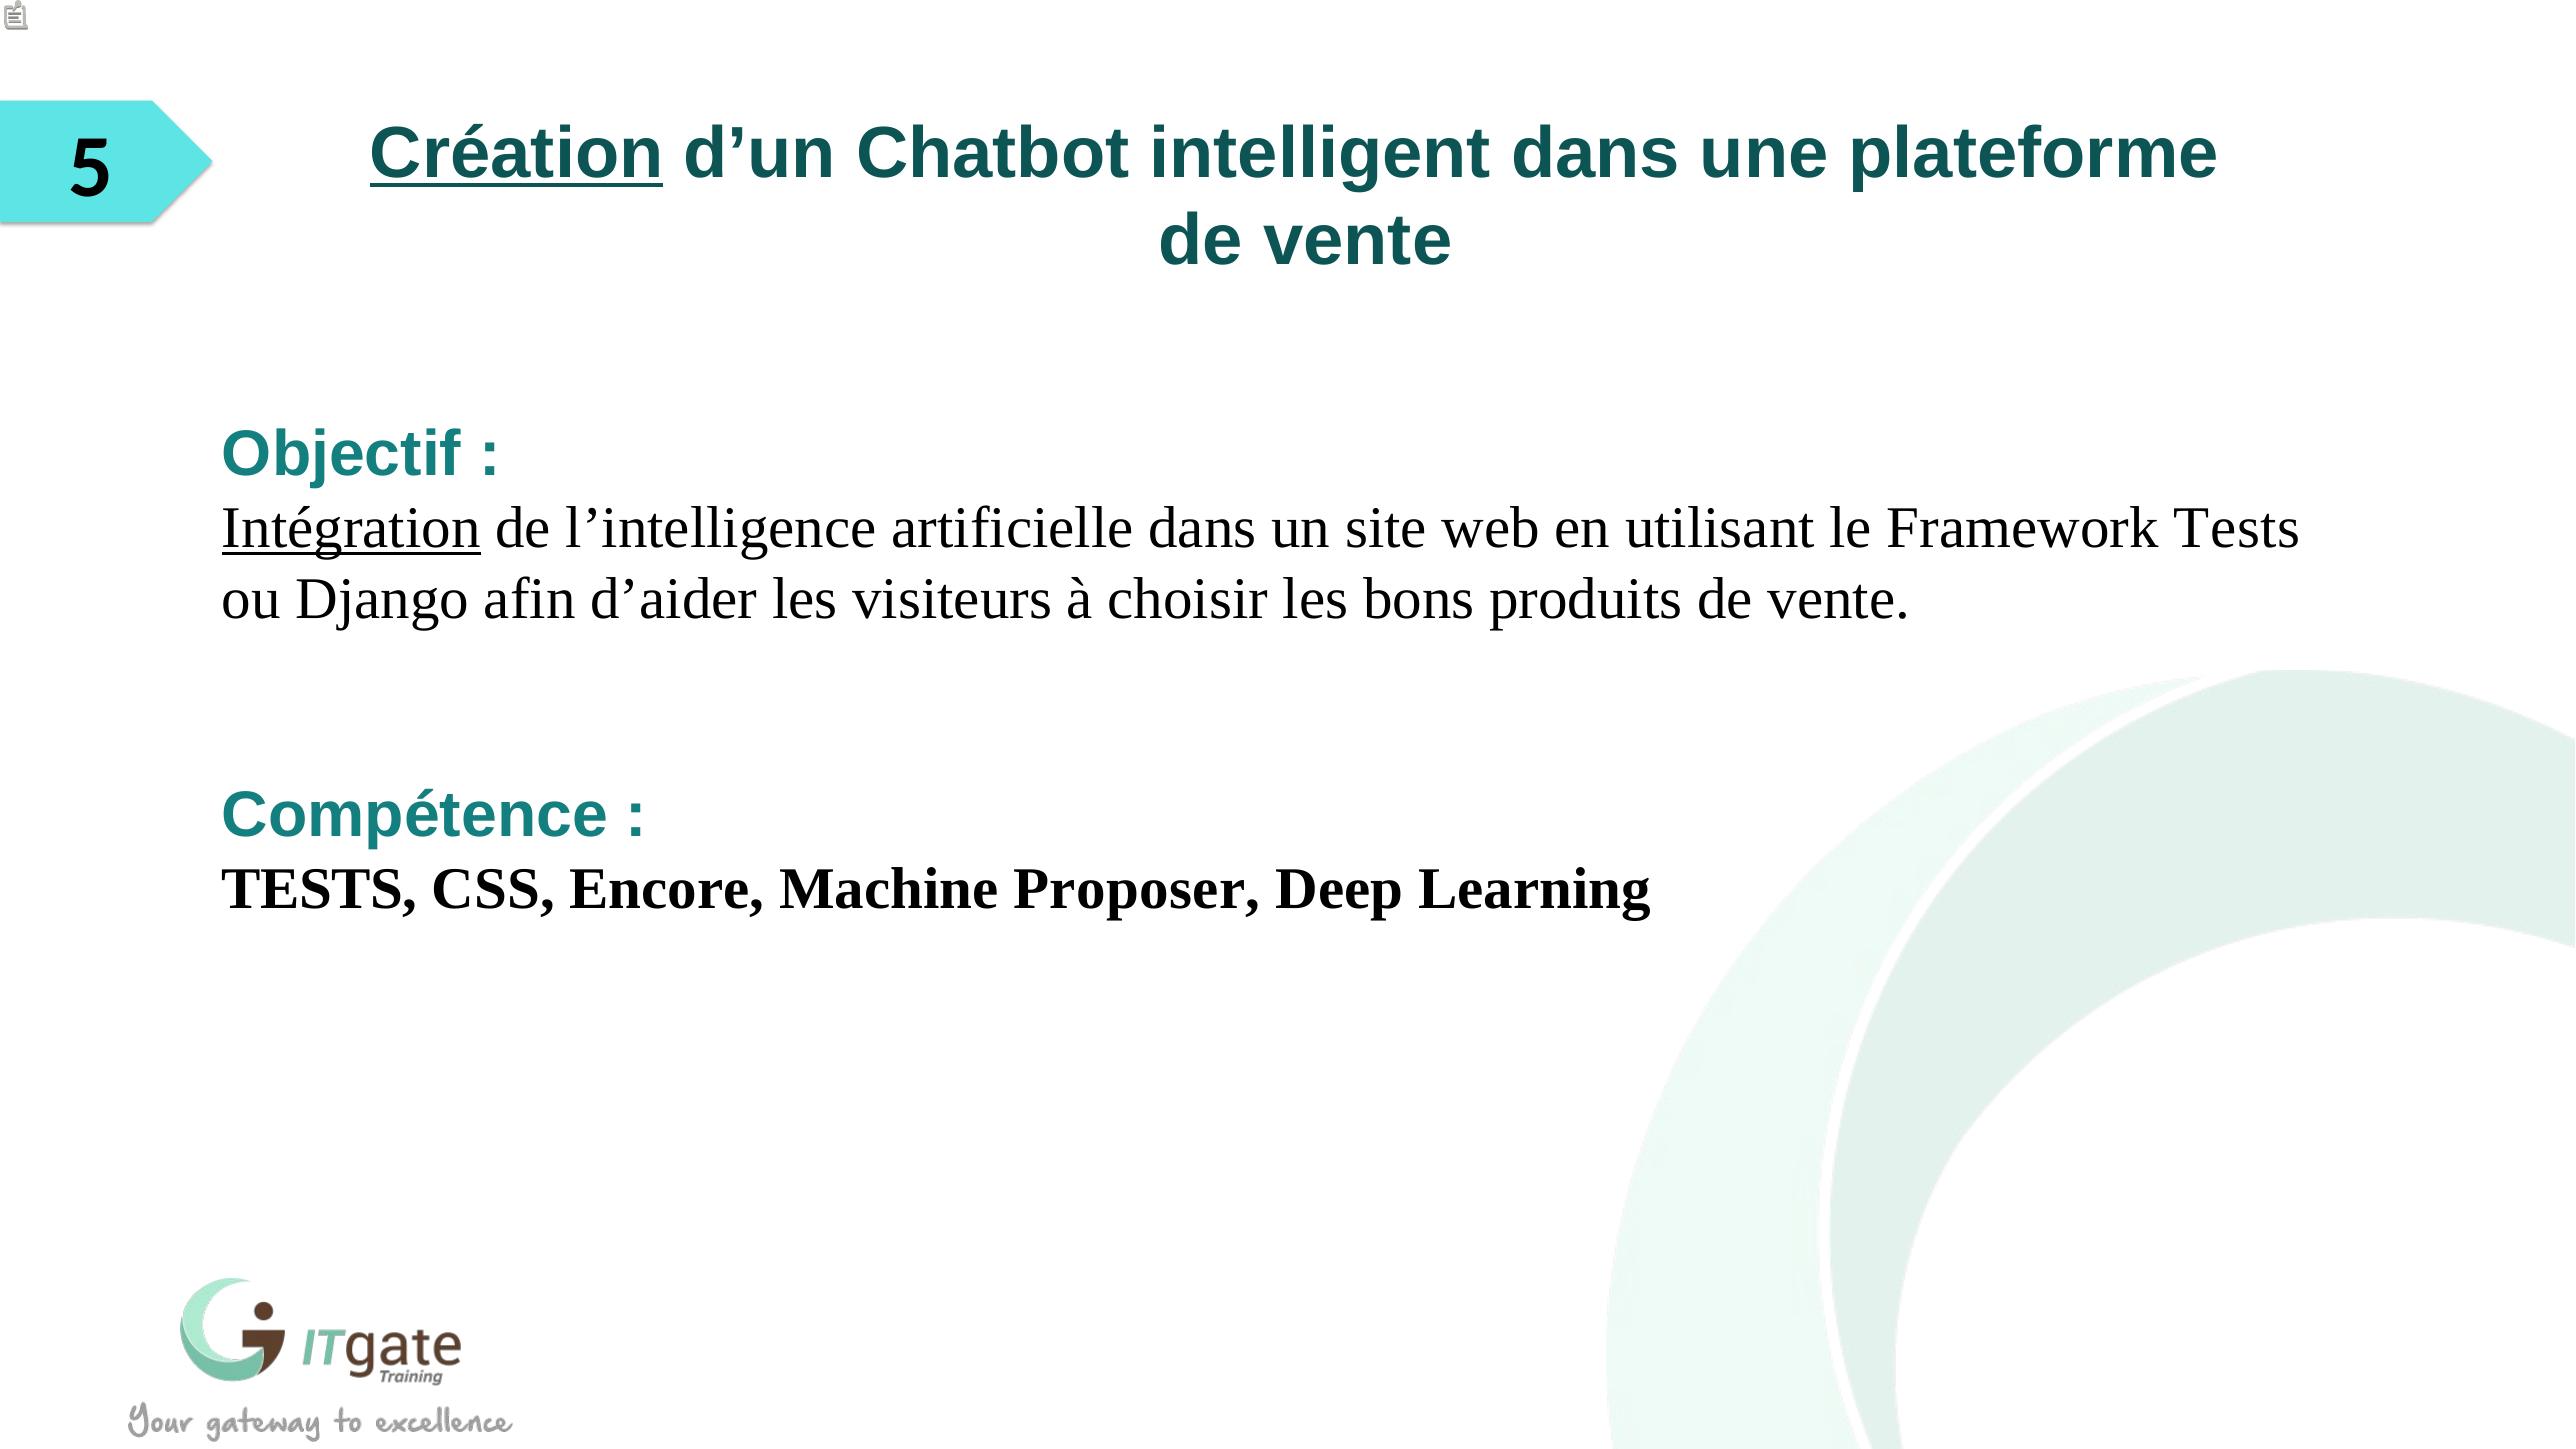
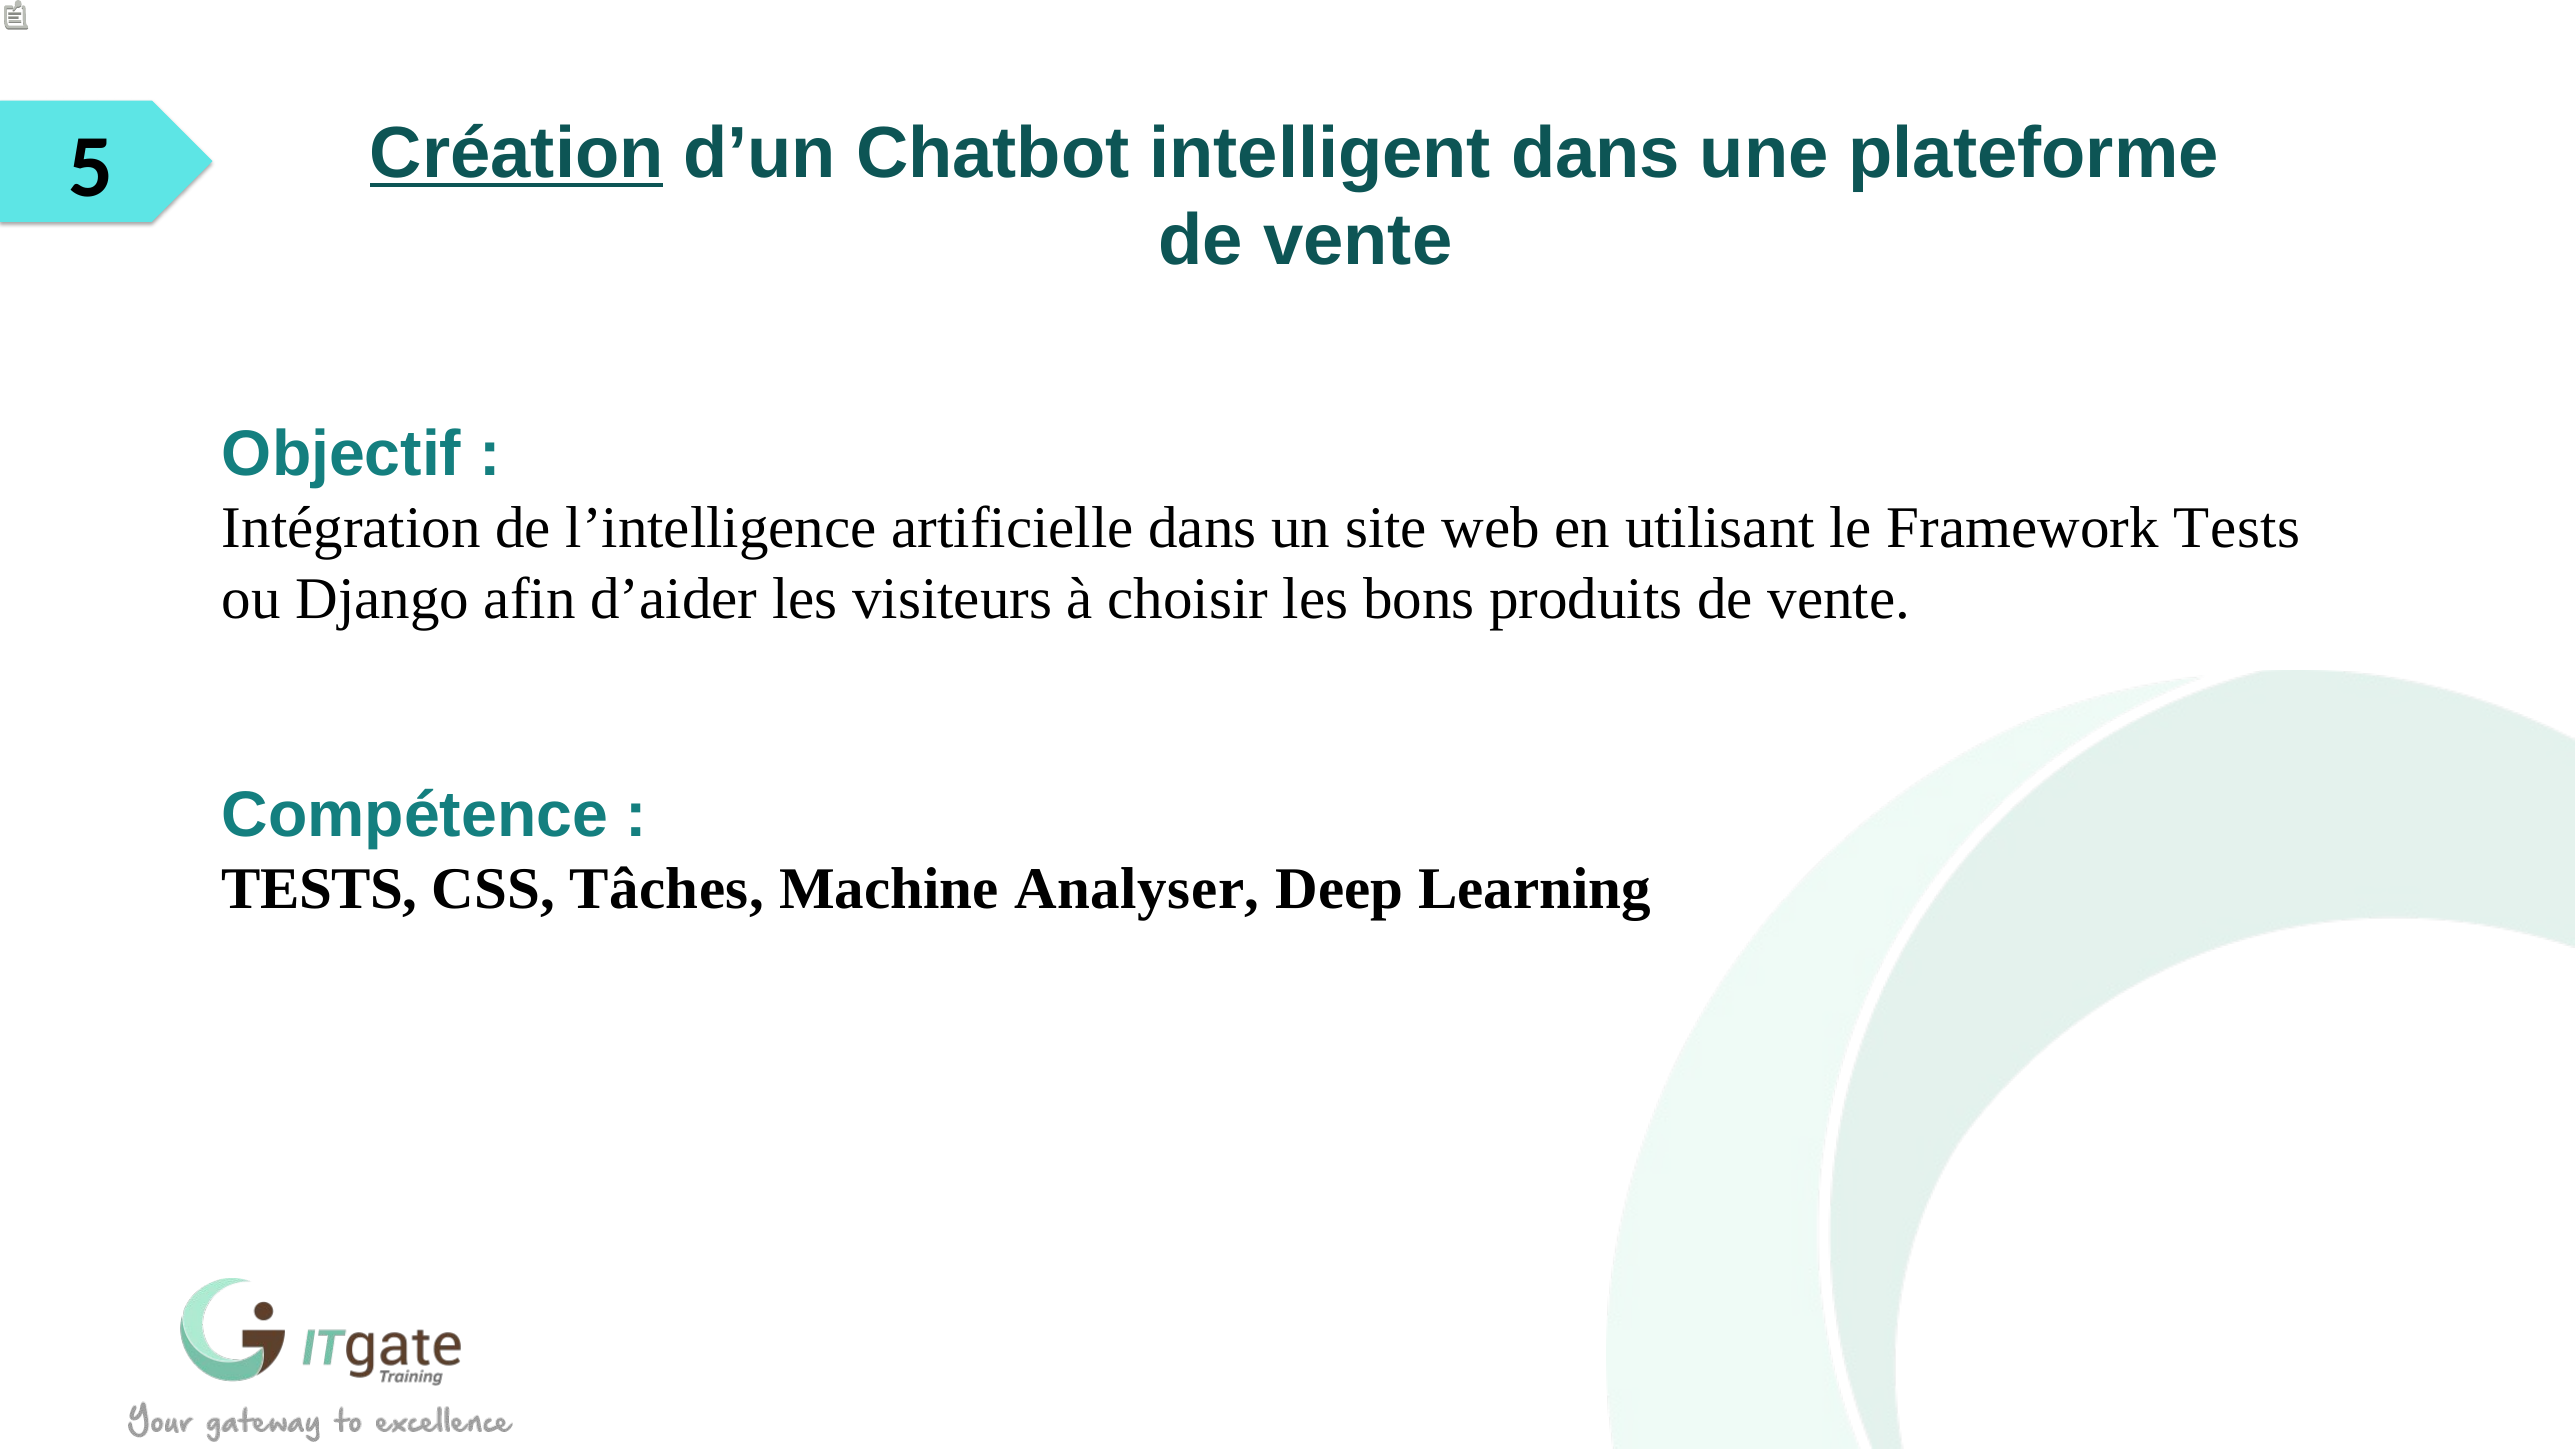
Intégration underline: present -> none
Encore: Encore -> Tâches
Proposer: Proposer -> Analyser
